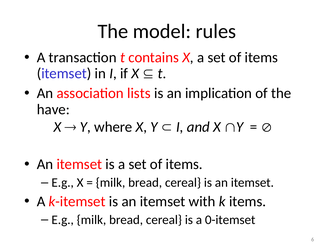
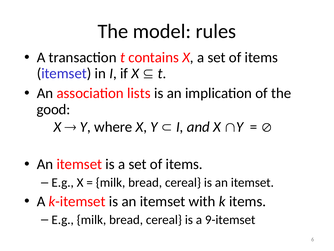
have: have -> good
0-itemset: 0-itemset -> 9-itemset
